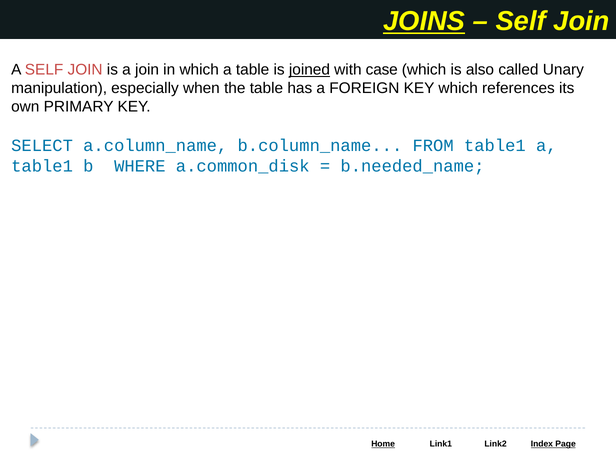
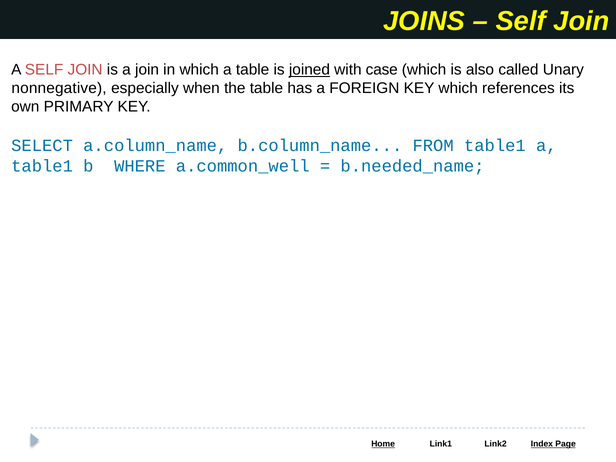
JOINS underline: present -> none
manipulation: manipulation -> nonnegative
a.common_disk: a.common_disk -> a.common_well
